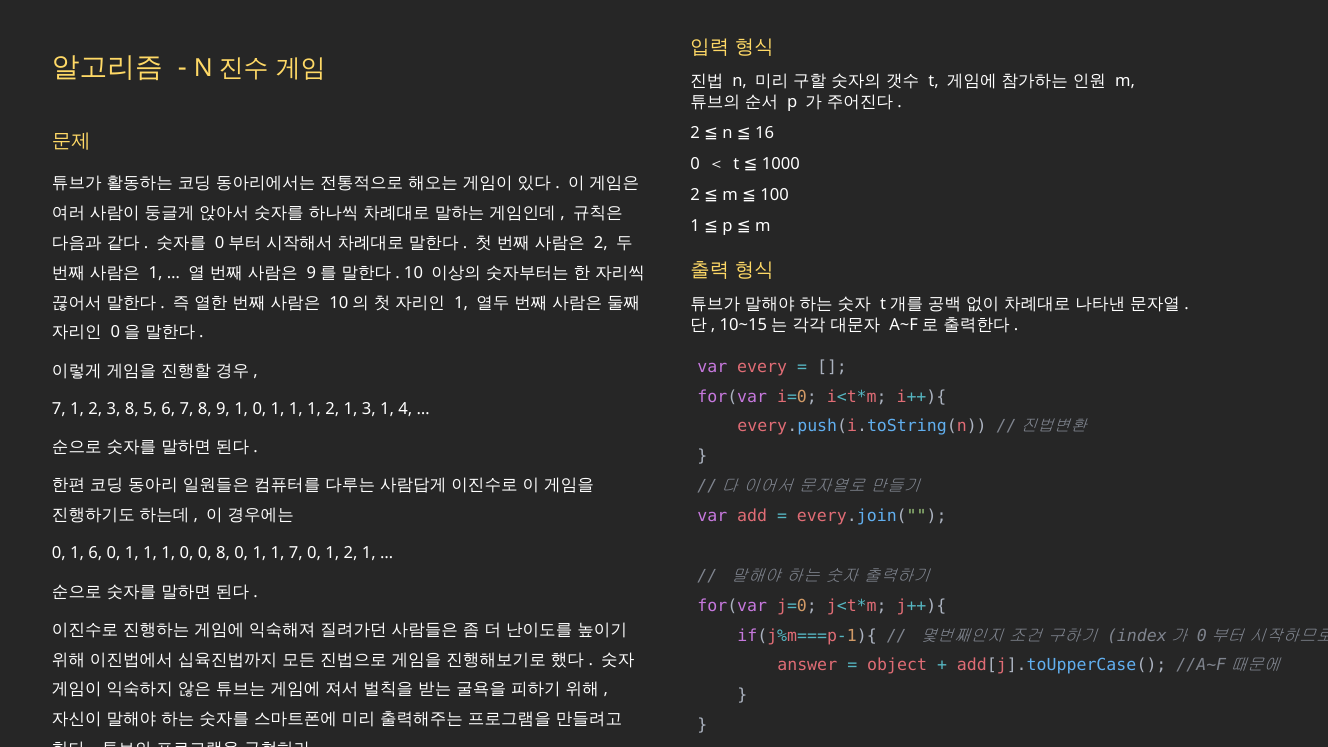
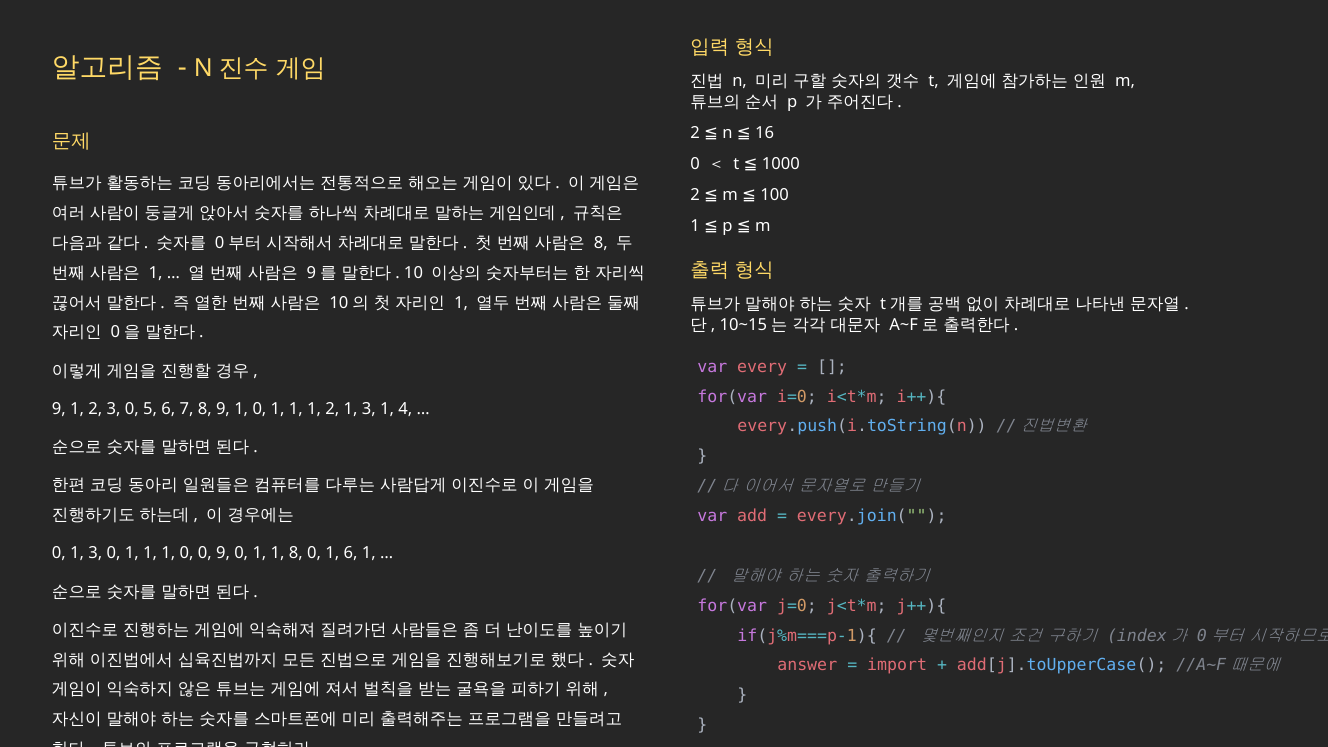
2 at (601, 243): 2 -> 8
7 at (59, 409): 7 -> 9
2 3 8: 8 -> 0
0 1 6: 6 -> 3
0 8: 8 -> 9
1 7: 7 -> 8
0 1 2: 2 -> 6
object: object -> import
